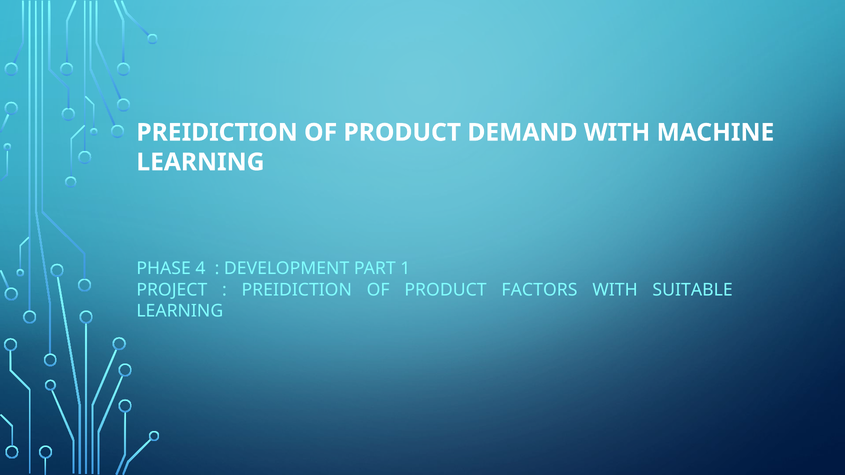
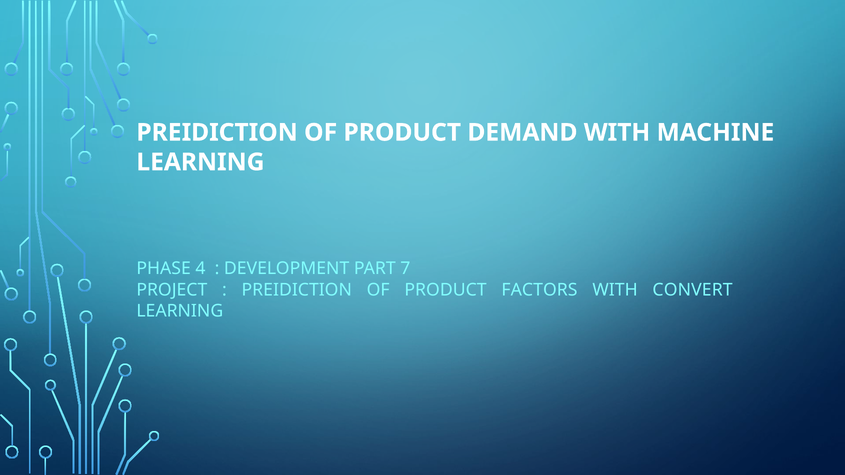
1: 1 -> 7
SUITABLE: SUITABLE -> CONVERT
